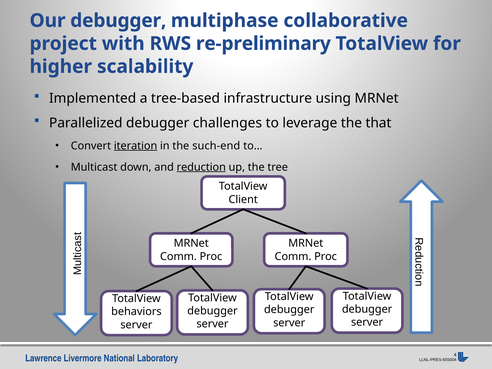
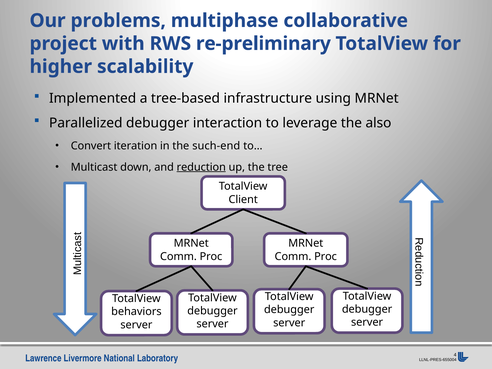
Our debugger: debugger -> problems
challenges: challenges -> interaction
that: that -> also
iteration underline: present -> none
